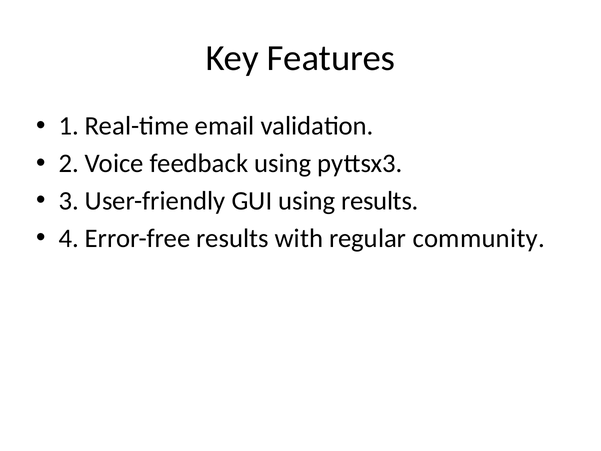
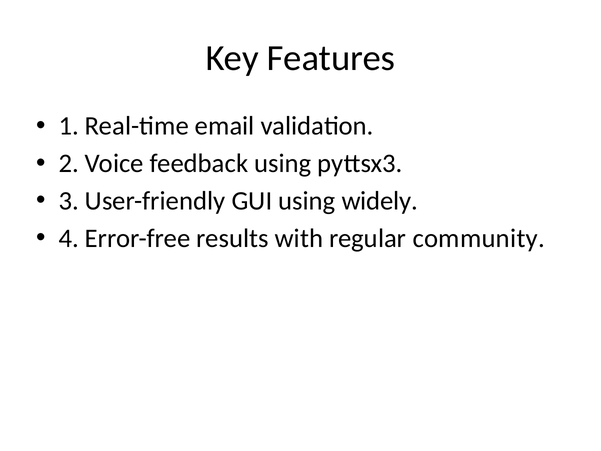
using results: results -> widely
